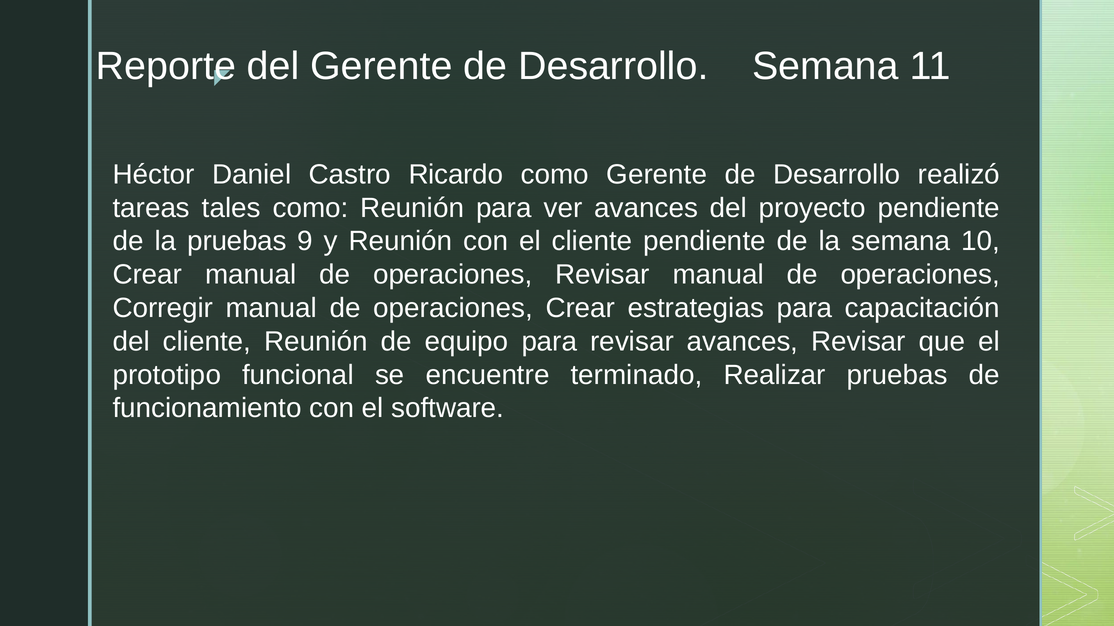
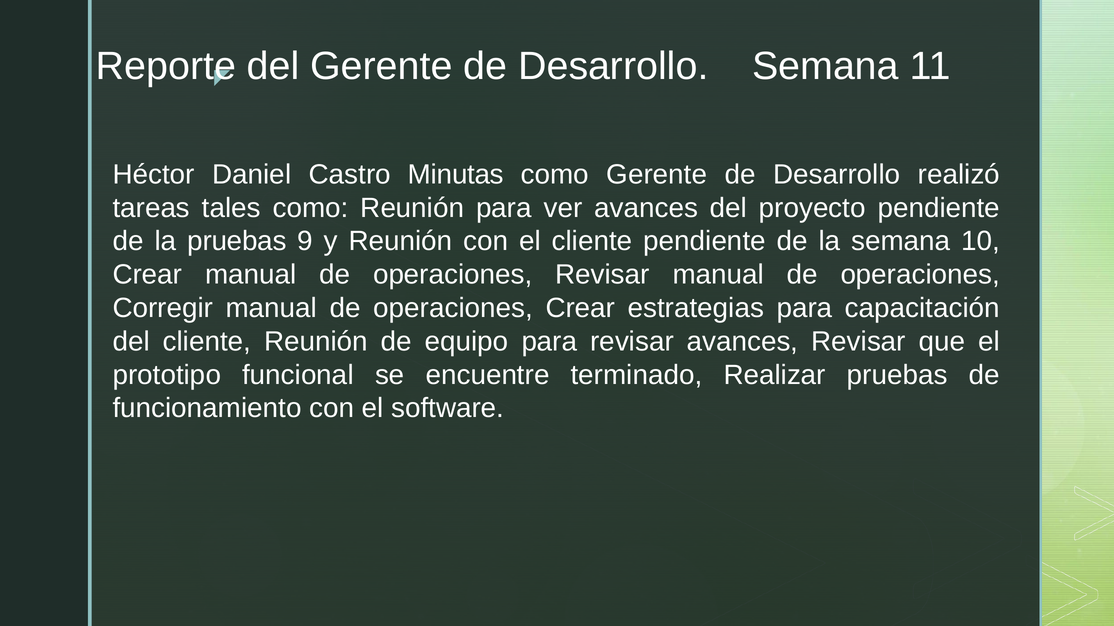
Ricardo: Ricardo -> Minutas
